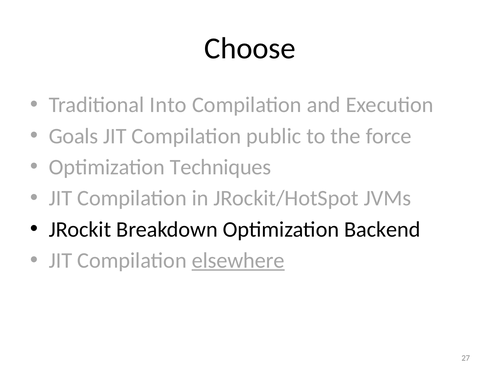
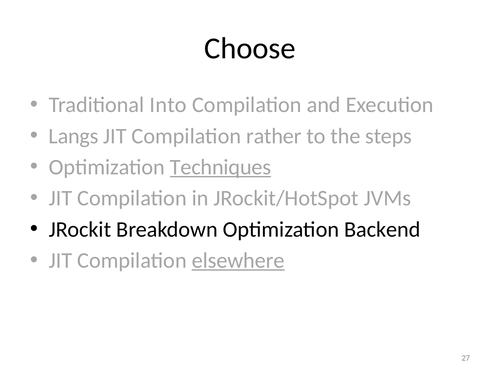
Goals: Goals -> Langs
public: public -> rather
force: force -> steps
Techniques underline: none -> present
